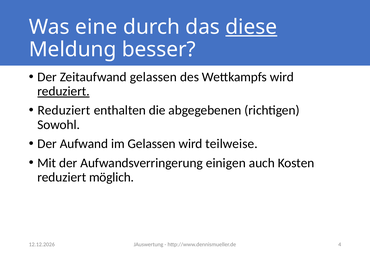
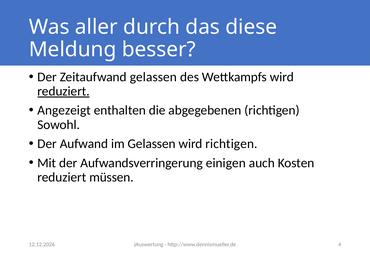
eine: eine -> aller
diese underline: present -> none
Reduziert at (64, 110): Reduziert -> Angezeigt
wird teilweise: teilweise -> richtigen
möglich: möglich -> müssen
